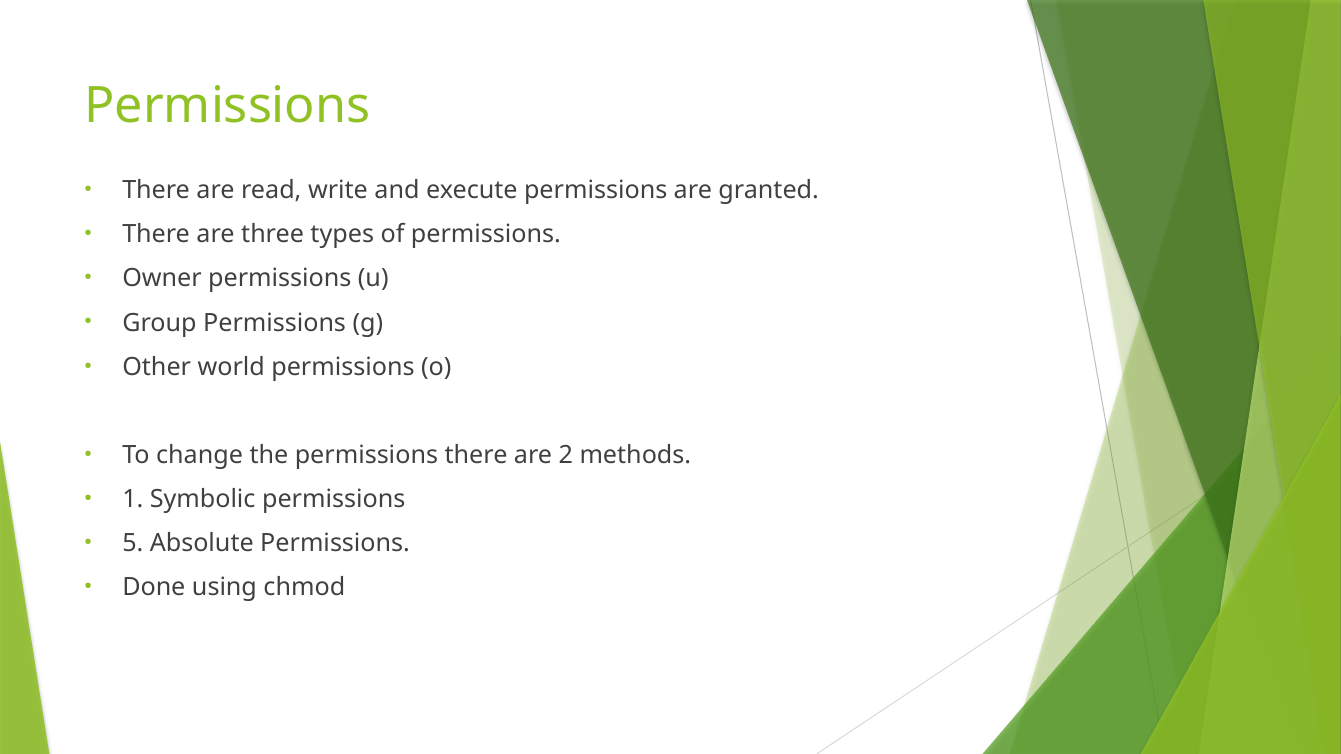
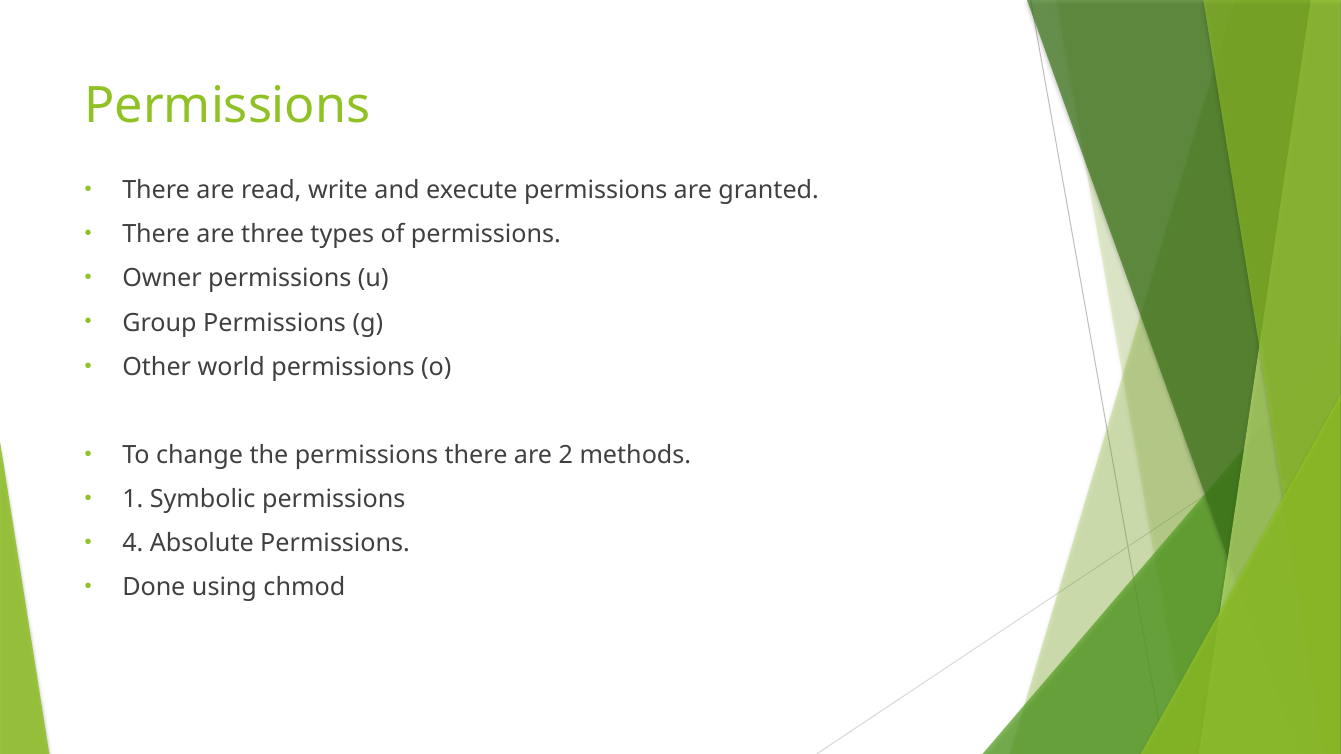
5: 5 -> 4
